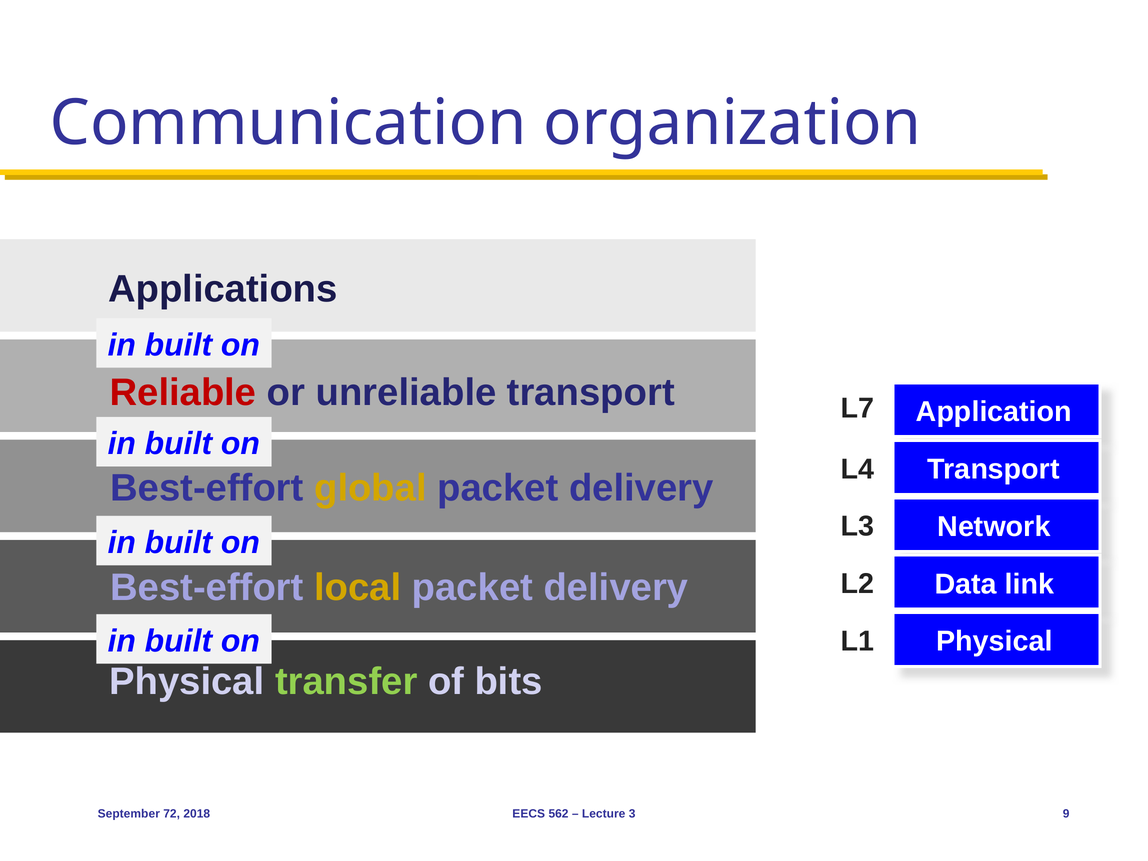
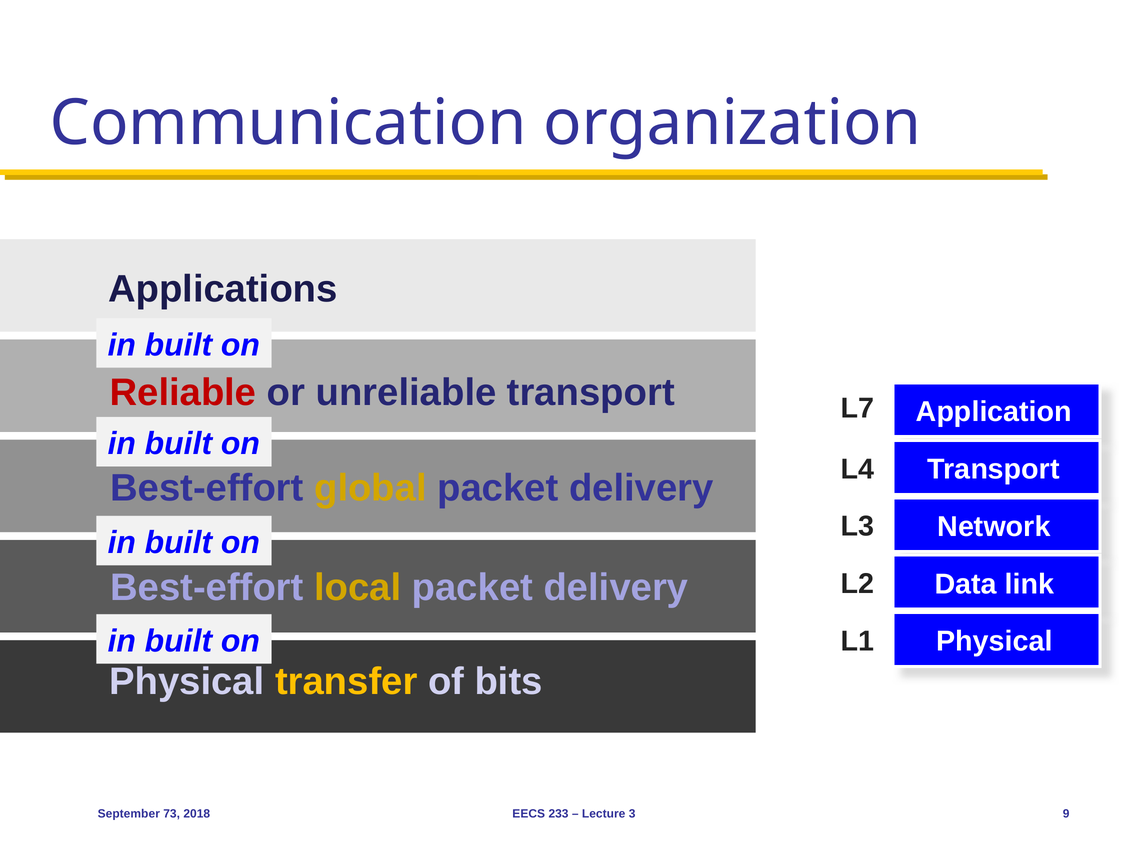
transfer colour: light green -> yellow
72: 72 -> 73
562: 562 -> 233
